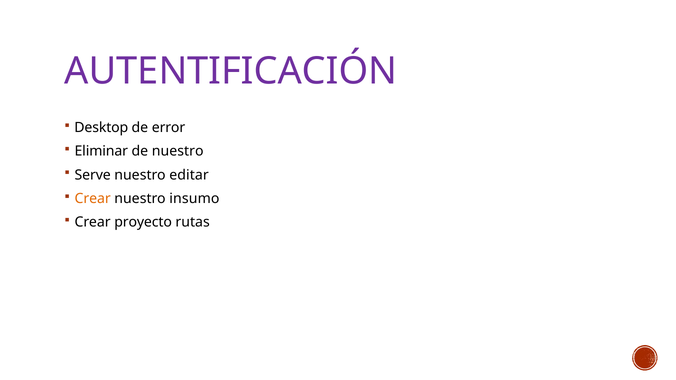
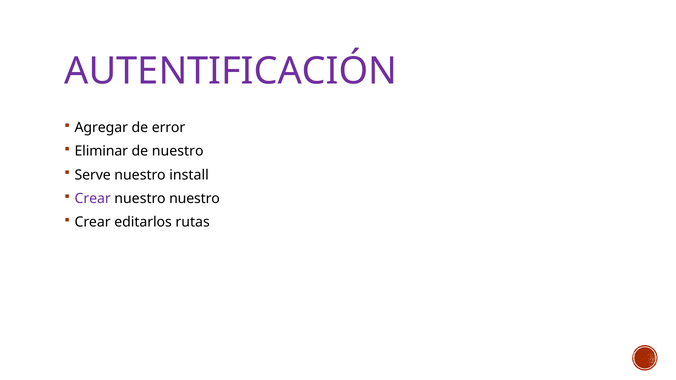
Desktop: Desktop -> Agregar
editar: editar -> install
Crear at (93, 199) colour: orange -> purple
nuestro insumo: insumo -> nuestro
proyecto: proyecto -> editarlos
